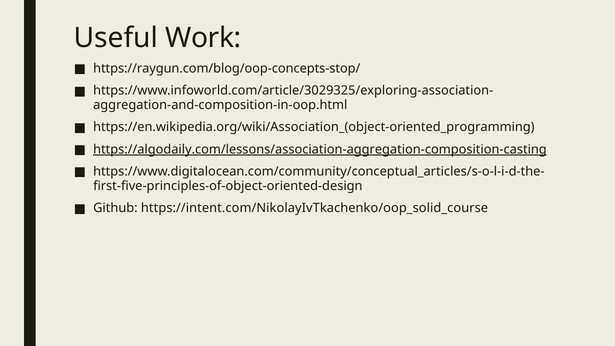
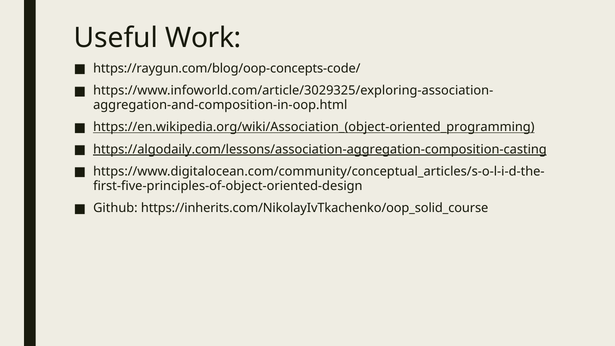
https://raygun.com/blog/oop-concepts-stop/: https://raygun.com/blog/oop-concepts-stop/ -> https://raygun.com/blog/oop-concepts-code/
https://en.wikipedia.org/wiki/Association_(object-oriented_programming underline: none -> present
https://intent.com/NikolayIvTkachenko/oop_solid_course: https://intent.com/NikolayIvTkachenko/oop_solid_course -> https://inherits.com/NikolayIvTkachenko/oop_solid_course
